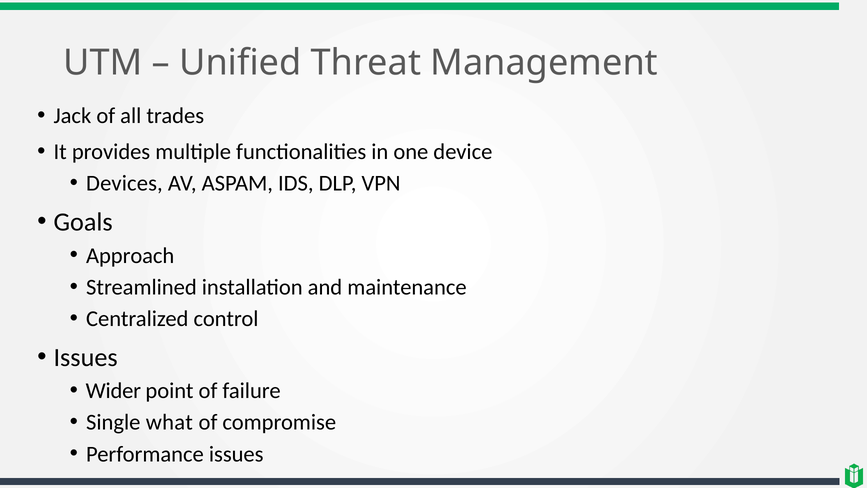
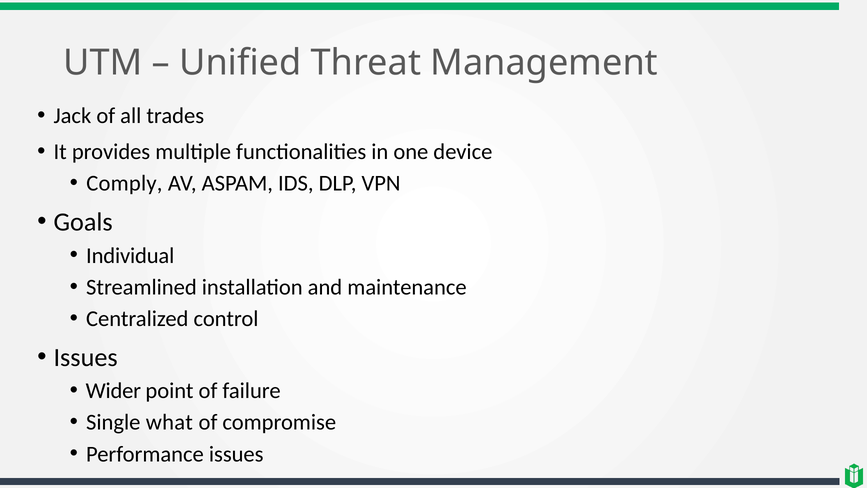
Devices: Devices -> Comply
Approach: Approach -> Individual
